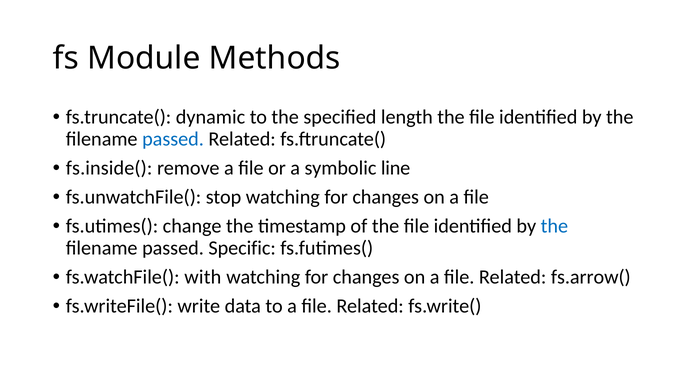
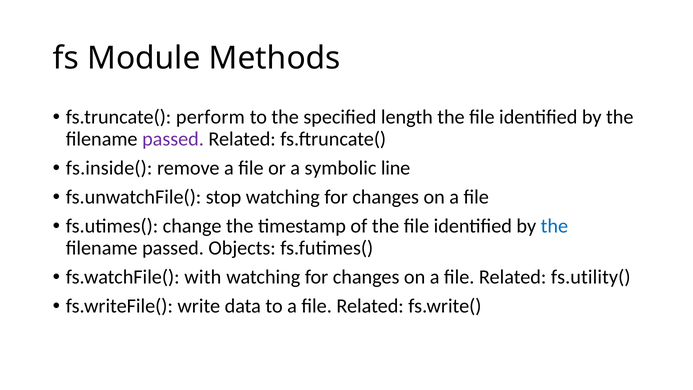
dynamic: dynamic -> perform
passed at (173, 139) colour: blue -> purple
Specific: Specific -> Objects
fs.arrow(: fs.arrow( -> fs.utility(
